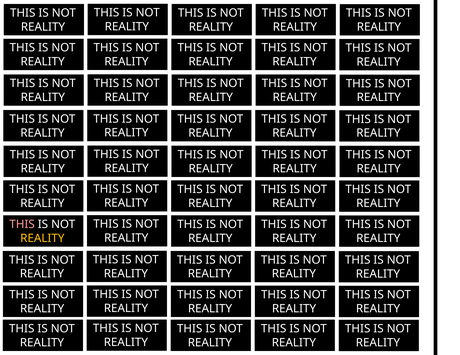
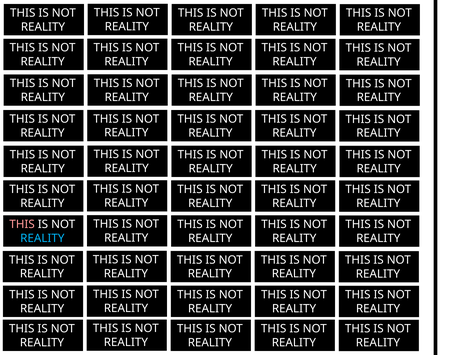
REALITY at (42, 239) colour: yellow -> light blue
